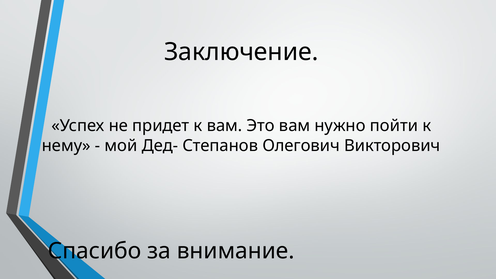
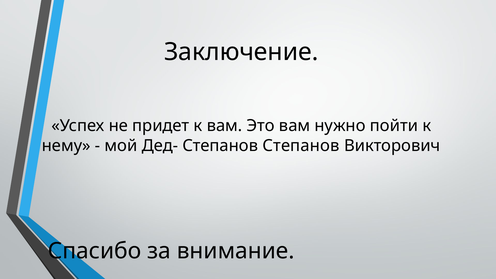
Степанов Олегович: Олегович -> Степанов
